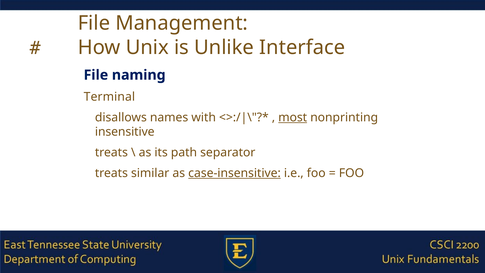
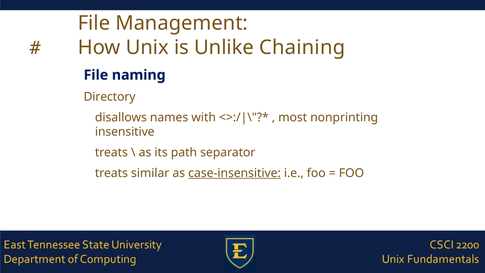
Interface: Interface -> Chaining
Terminal: Terminal -> Directory
most underline: present -> none
